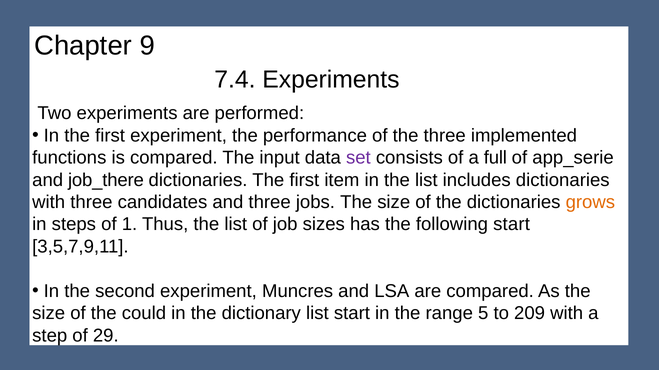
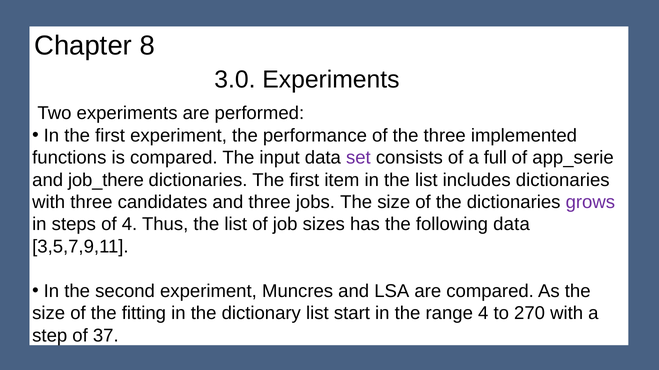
9: 9 -> 8
7.4: 7.4 -> 3.0
grows colour: orange -> purple
of 1: 1 -> 4
following start: start -> data
could: could -> fitting
range 5: 5 -> 4
209: 209 -> 270
29: 29 -> 37
